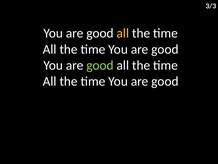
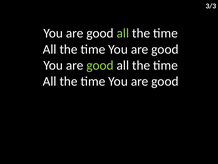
all at (123, 33) colour: yellow -> light green
